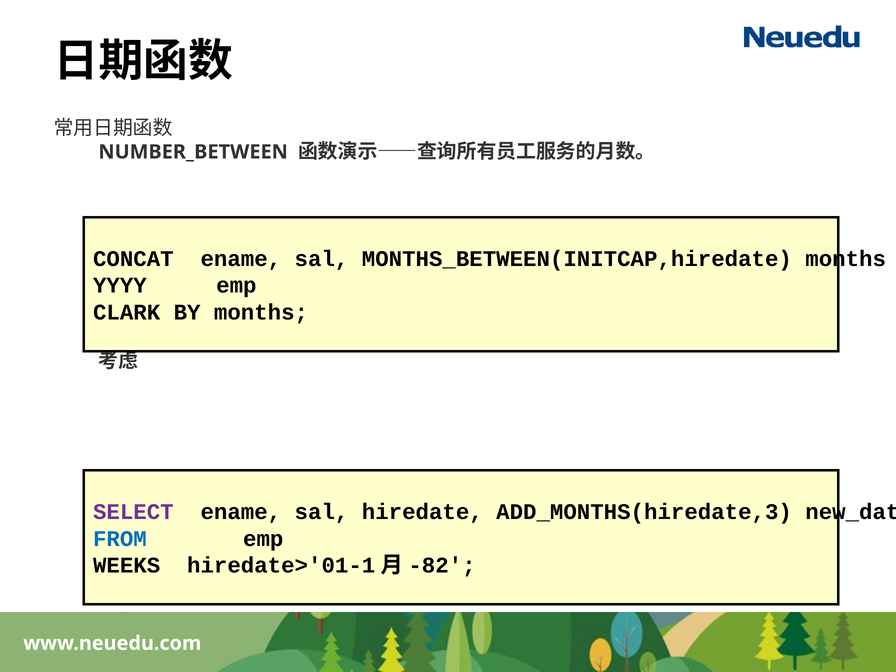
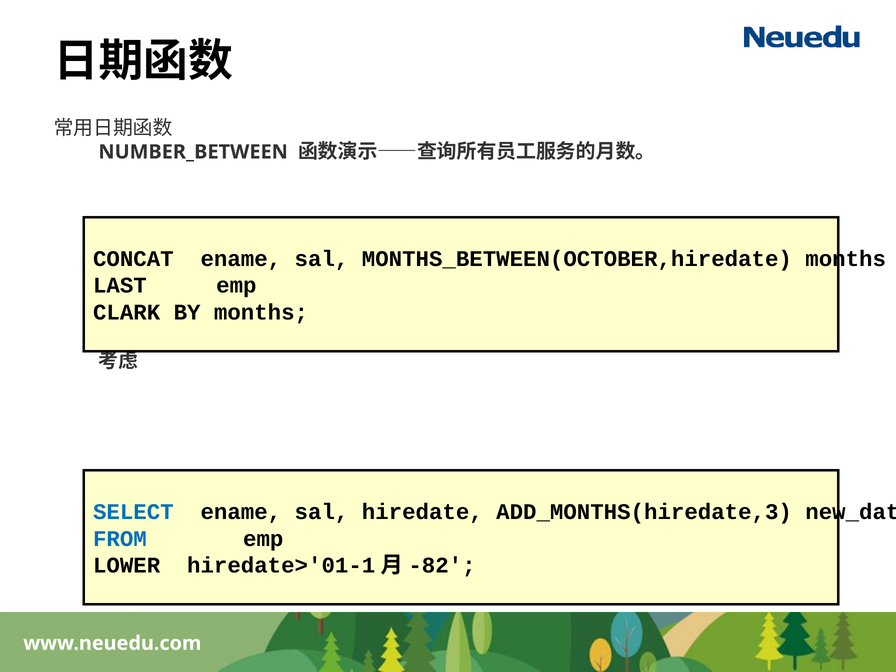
MONTHS_BETWEEN(INITCAP,hiredate: MONTHS_BETWEEN(INITCAP,hiredate -> MONTHS_BETWEEN(OCTOBER,hiredate
YYYY: YYYY -> LAST
SELECT colour: purple -> blue
WEEKS: WEEKS -> LOWER
